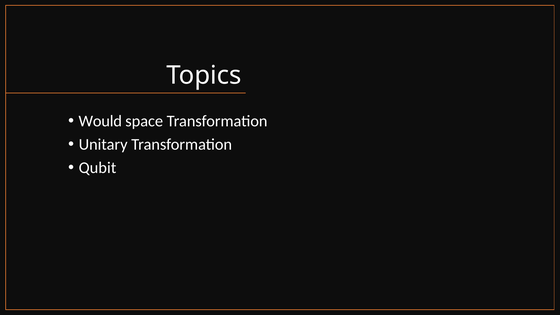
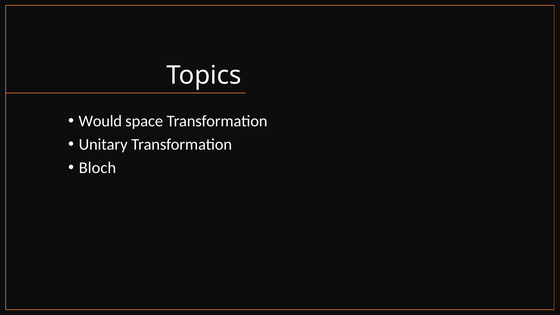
Qubit: Qubit -> Bloch
